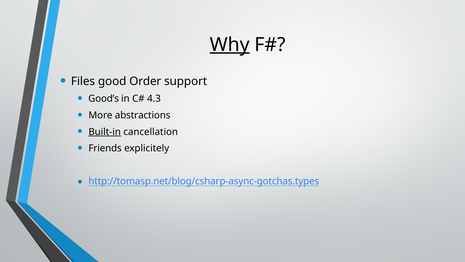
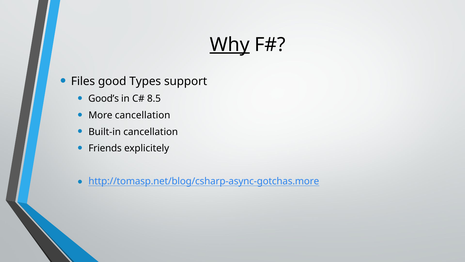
Order: Order -> Types
4.3: 4.3 -> 8.5
More abstractions: abstractions -> cancellation
Built-in underline: present -> none
http://tomasp.net/blog/csharp-async-gotchas.types: http://tomasp.net/blog/csharp-async-gotchas.types -> http://tomasp.net/blog/csharp-async-gotchas.more
